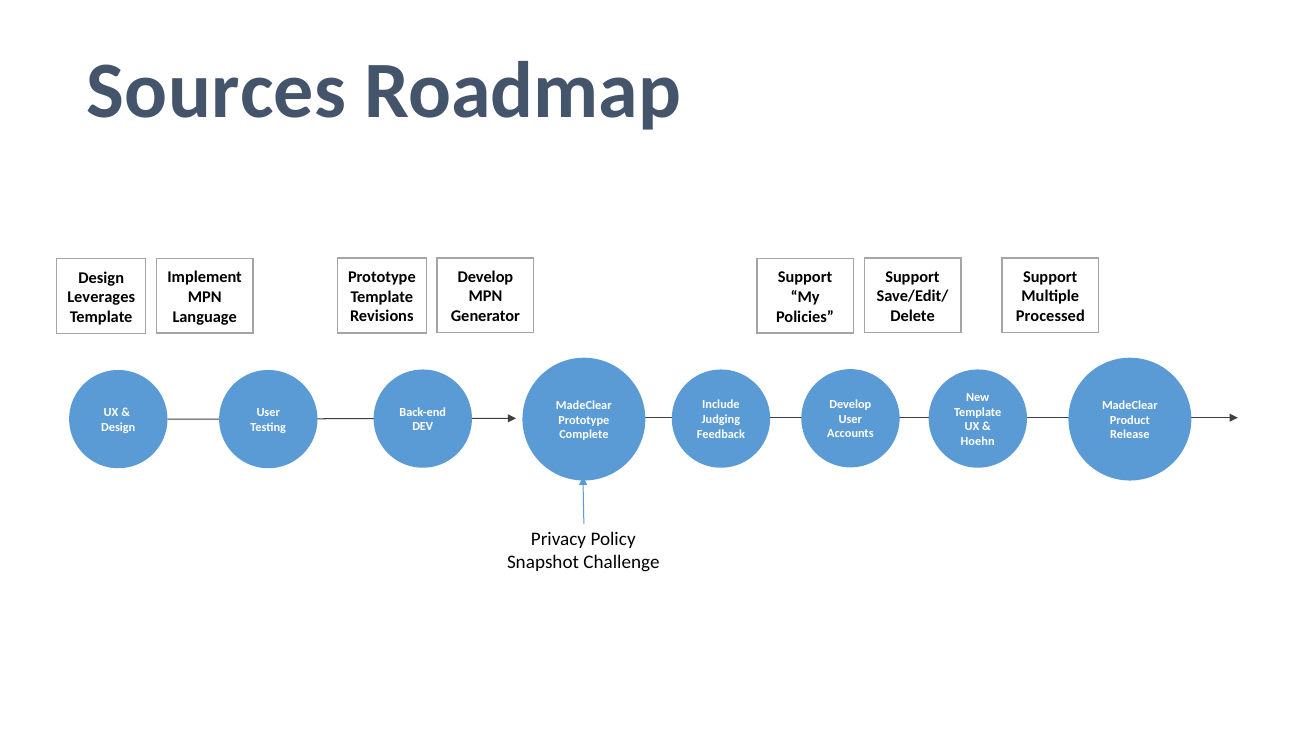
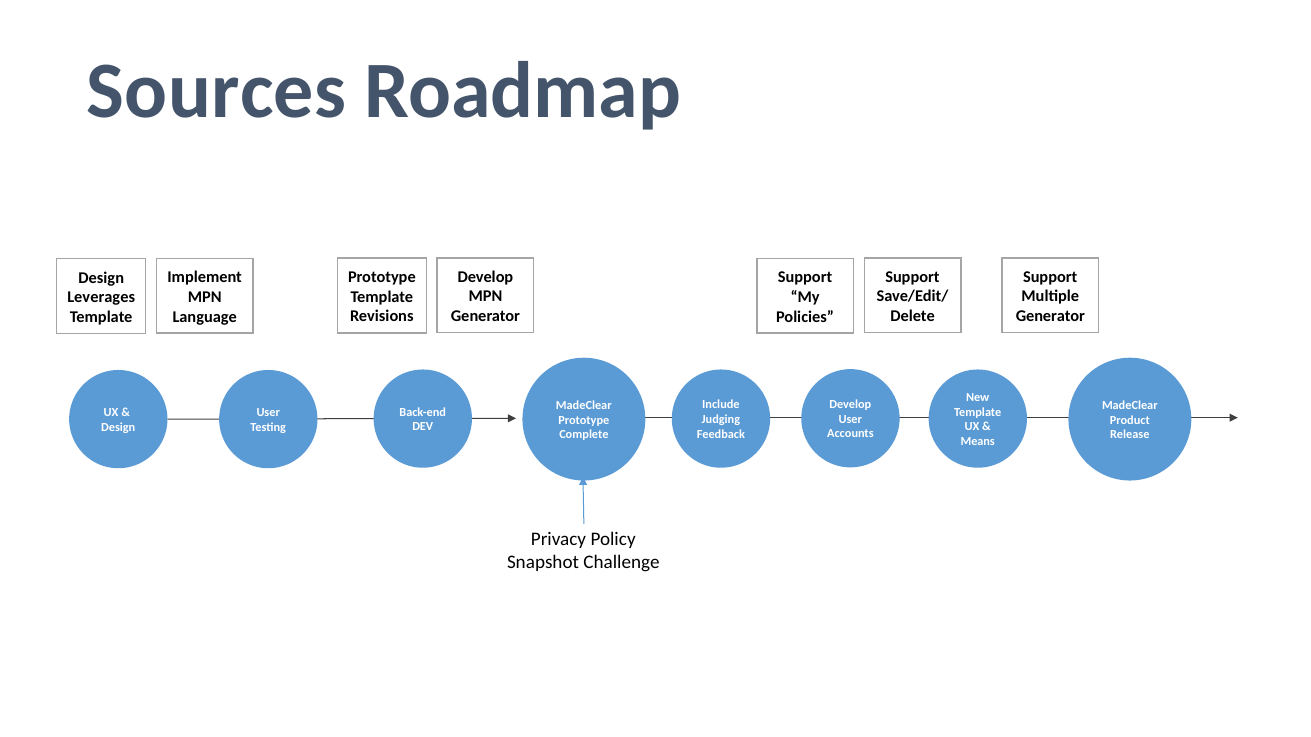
Processed at (1050, 316): Processed -> Generator
Hoehn: Hoehn -> Means
